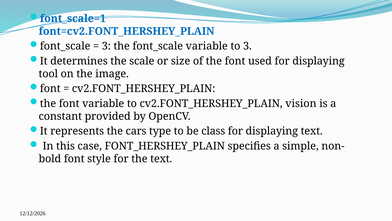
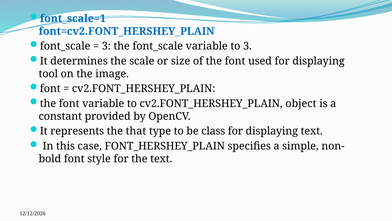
vision: vision -> object
cars: cars -> that
